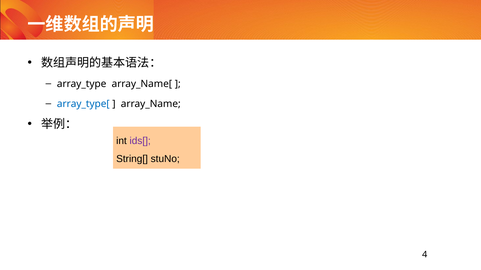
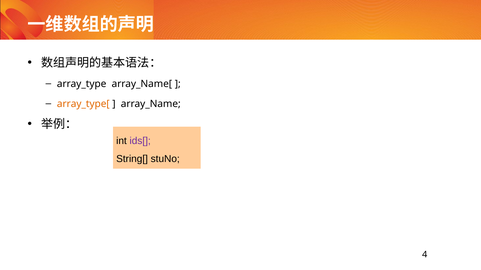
array_type[ colour: blue -> orange
